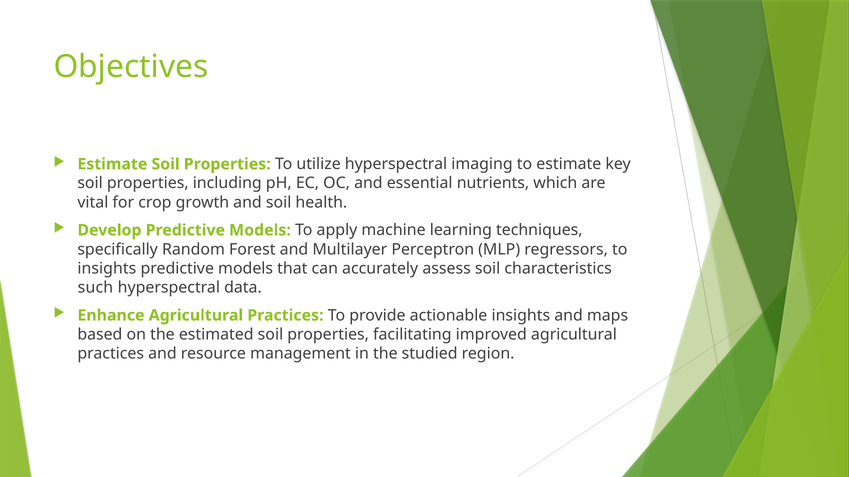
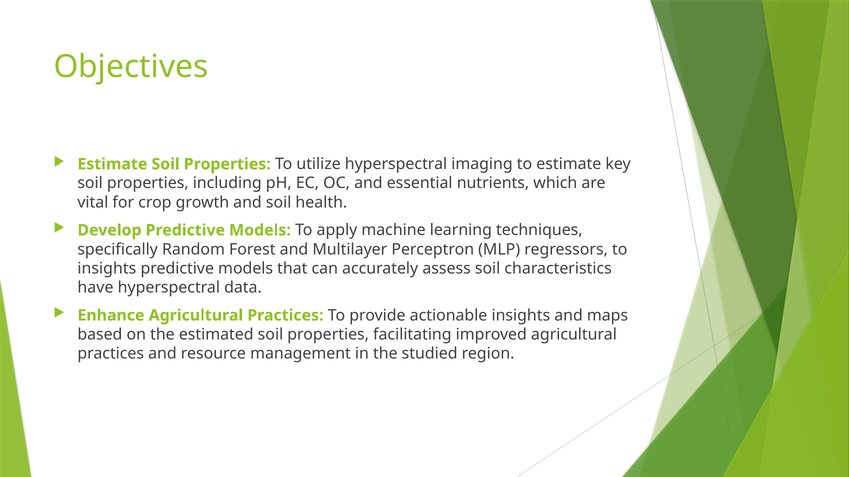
such: such -> have
